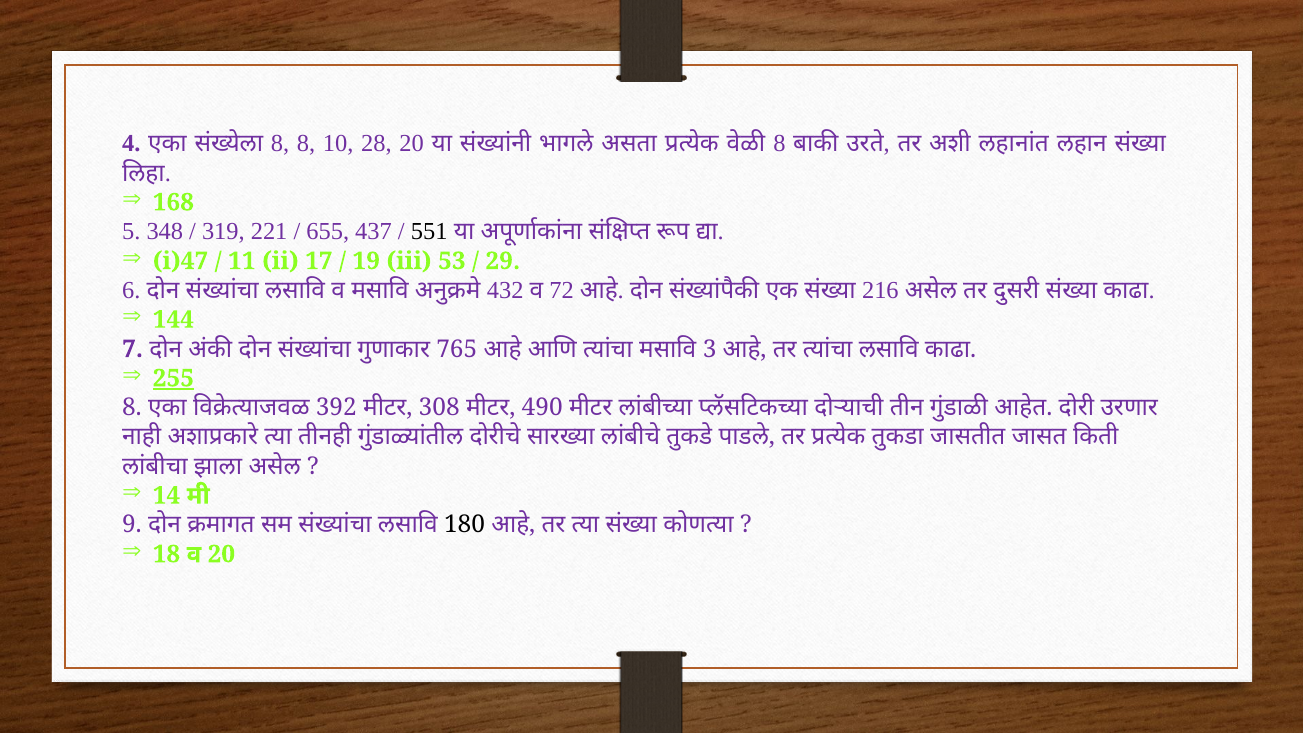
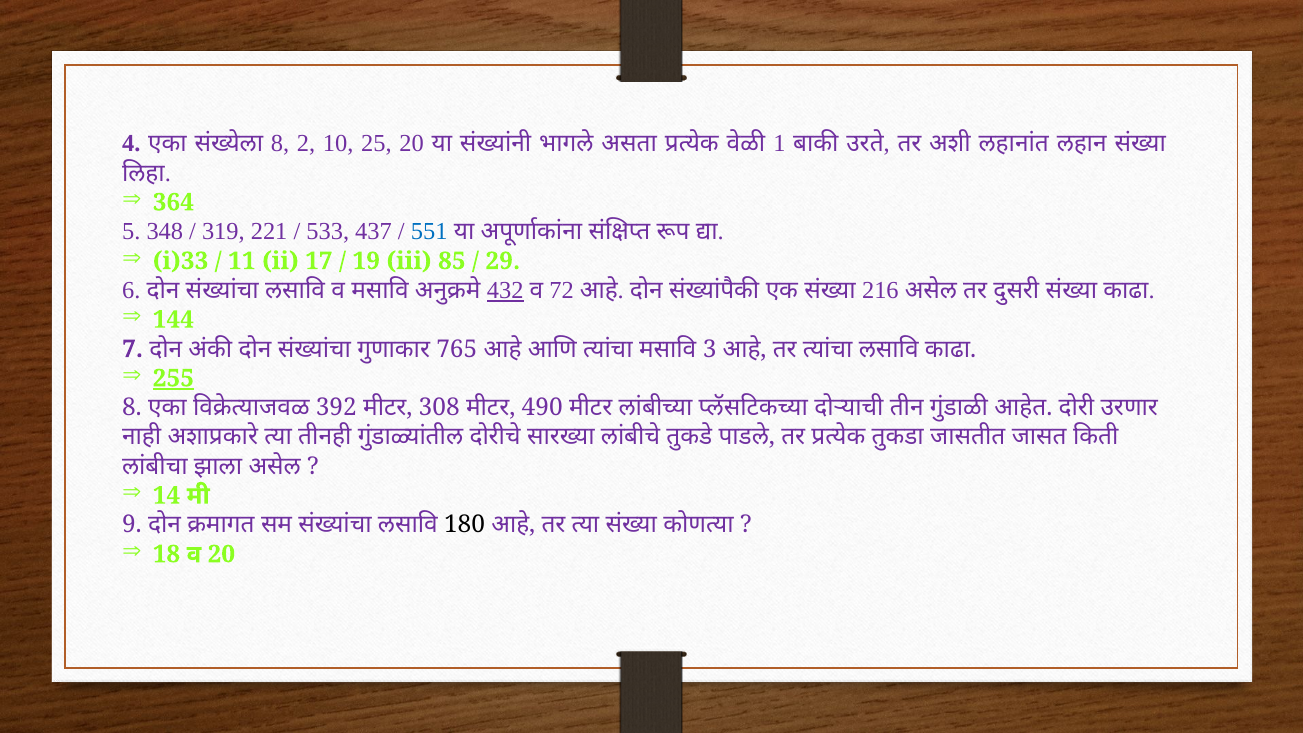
8 8: 8 -> 2
28: 28 -> 25
8 at (779, 144): 8 -> 1
168: 168 -> 364
655: 655 -> 533
551 colour: black -> blue
i)47: i)47 -> i)33
53: 53 -> 85
432 underline: none -> present
